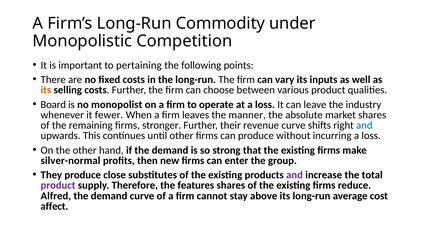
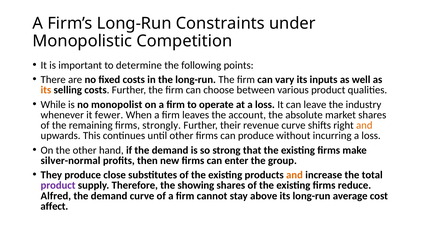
Commodity: Commodity -> Constraints
pertaining: pertaining -> determine
Board: Board -> While
manner: manner -> account
stronger: stronger -> strongly
and at (364, 125) colour: blue -> orange
and at (295, 175) colour: purple -> orange
features: features -> showing
